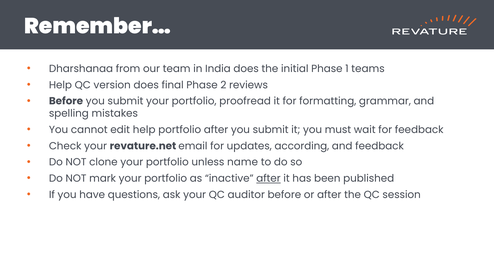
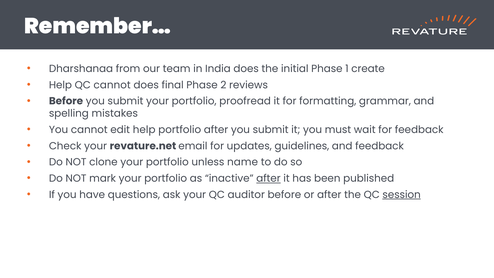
teams: teams -> create
QC version: version -> cannot
according: according -> guidelines
session underline: none -> present
